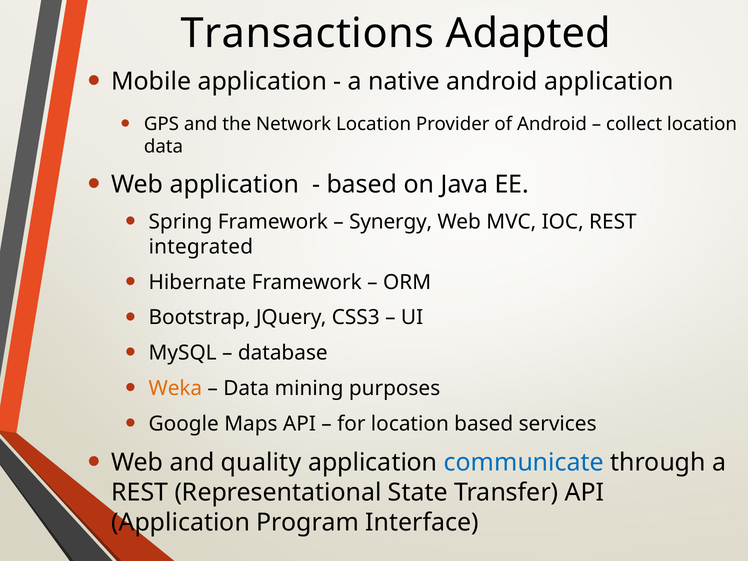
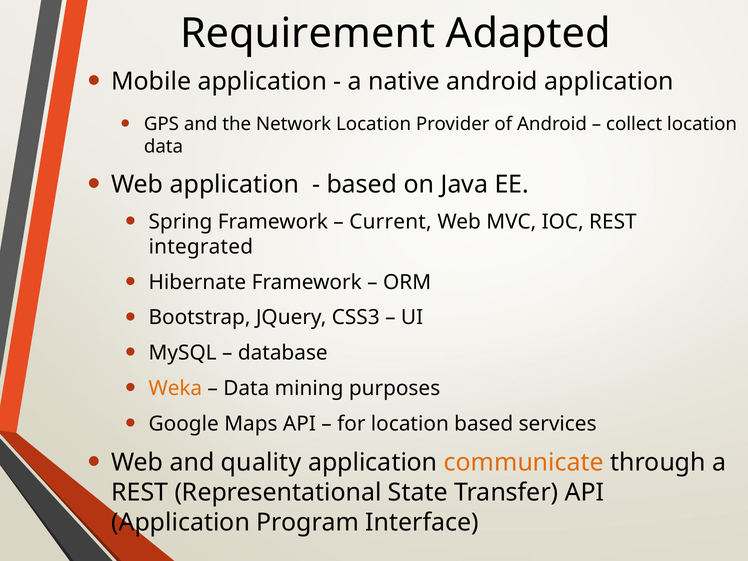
Transactions: Transactions -> Requirement
Synergy: Synergy -> Current
communicate colour: blue -> orange
